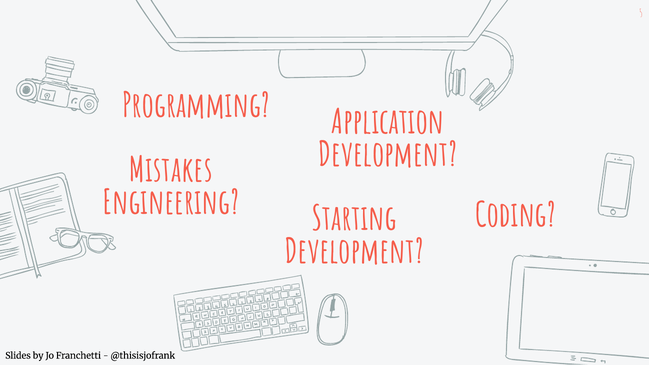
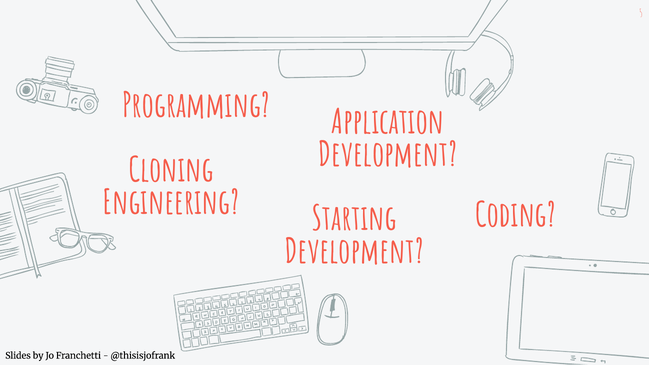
Mistakes: Mistakes -> Cloning
